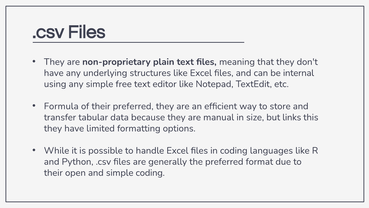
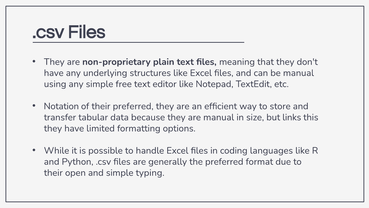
be internal: internal -> manual
Formula: Formula -> Notation
simple coding: coding -> typing
